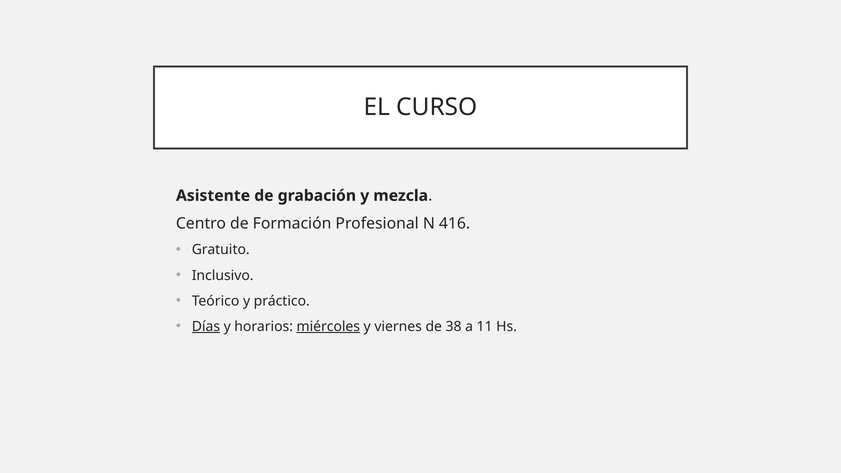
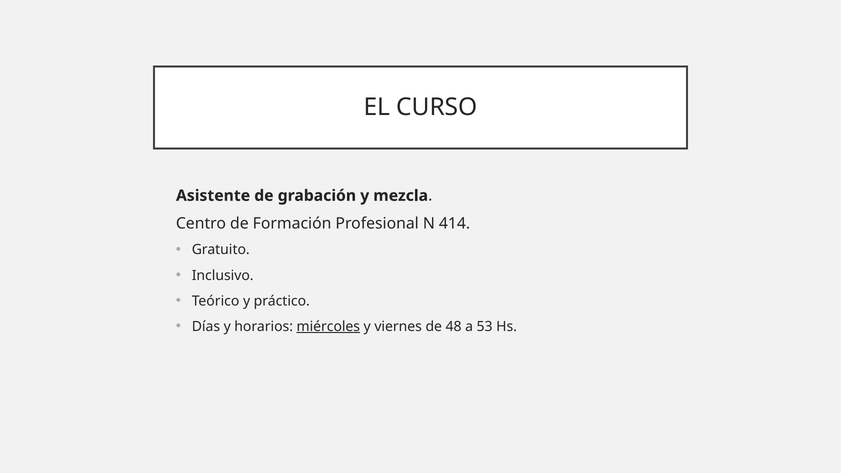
416: 416 -> 414
Días underline: present -> none
38: 38 -> 48
11: 11 -> 53
